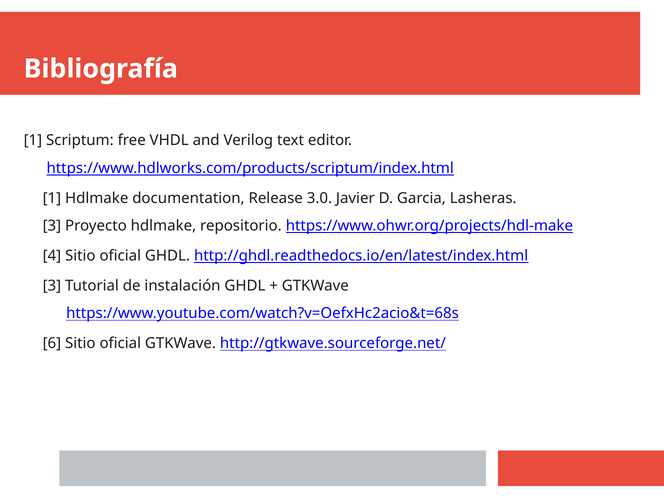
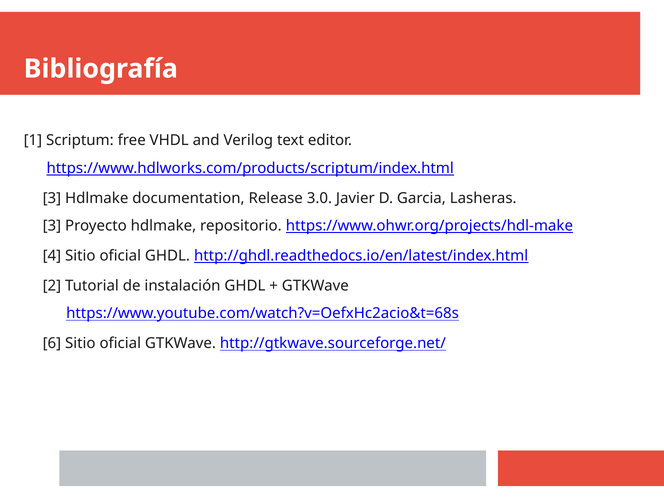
1 at (52, 198): 1 -> 3
3 at (52, 286): 3 -> 2
